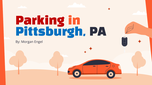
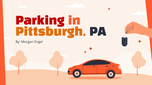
Pittsburgh colour: blue -> orange
